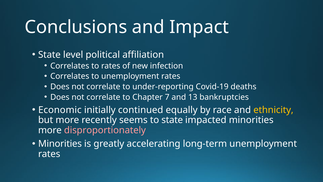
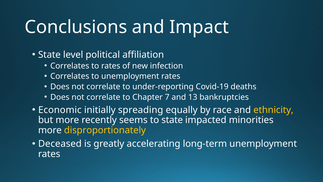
continued: continued -> spreading
disproportionately colour: pink -> yellow
Minorities at (60, 144): Minorities -> Deceased
